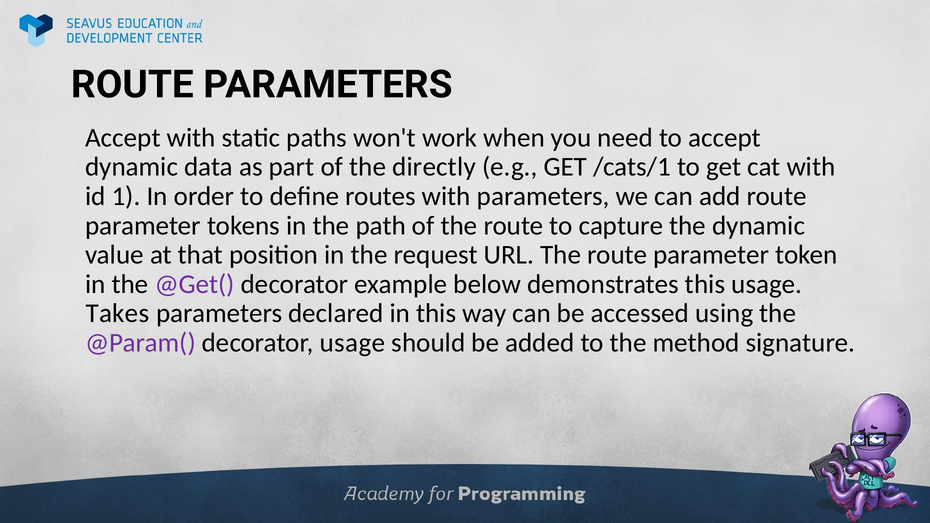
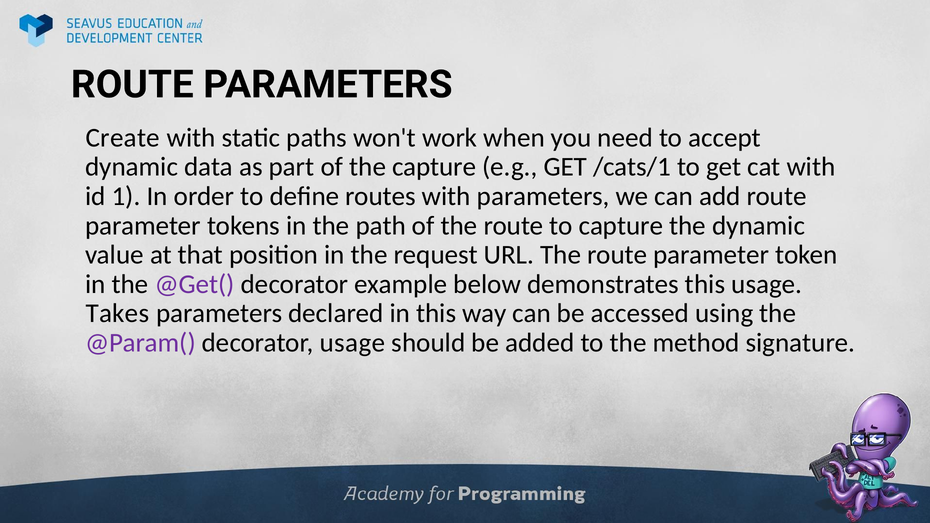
Accept at (123, 138): Accept -> Create
the directly: directly -> capture
